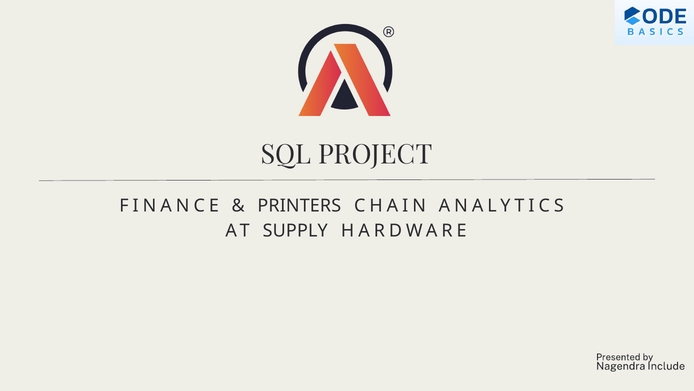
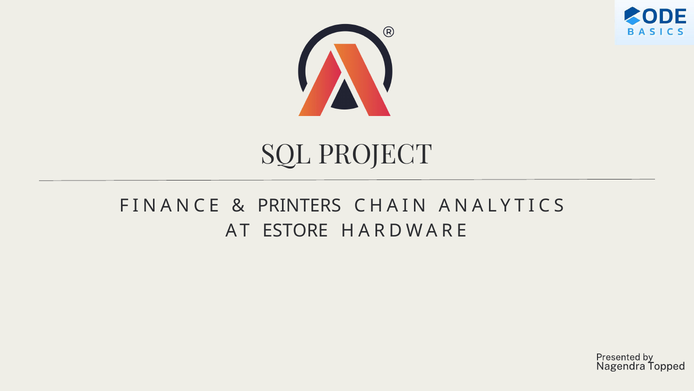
SUPPLY: SUPPLY -> ESTORE
Include: Include -> Topped
